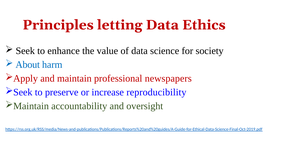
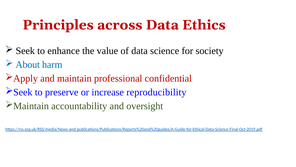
letting: letting -> across
newspapers: newspapers -> confidential
